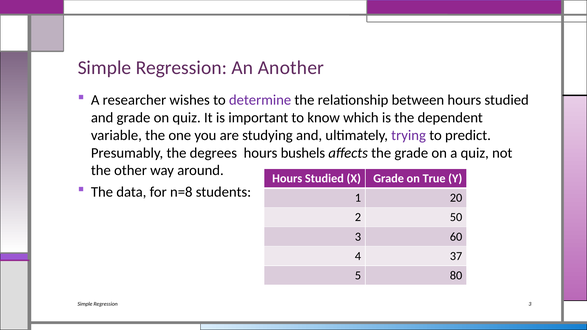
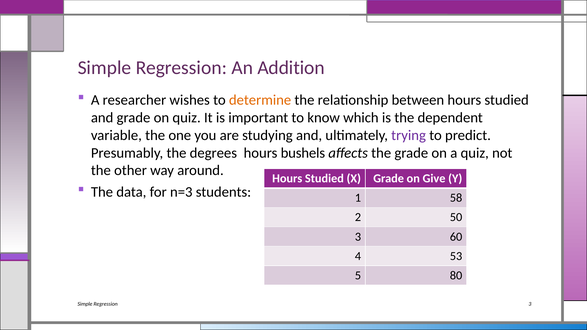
Another: Another -> Addition
determine colour: purple -> orange
True: True -> Give
n=8: n=8 -> n=3
20: 20 -> 58
37: 37 -> 53
